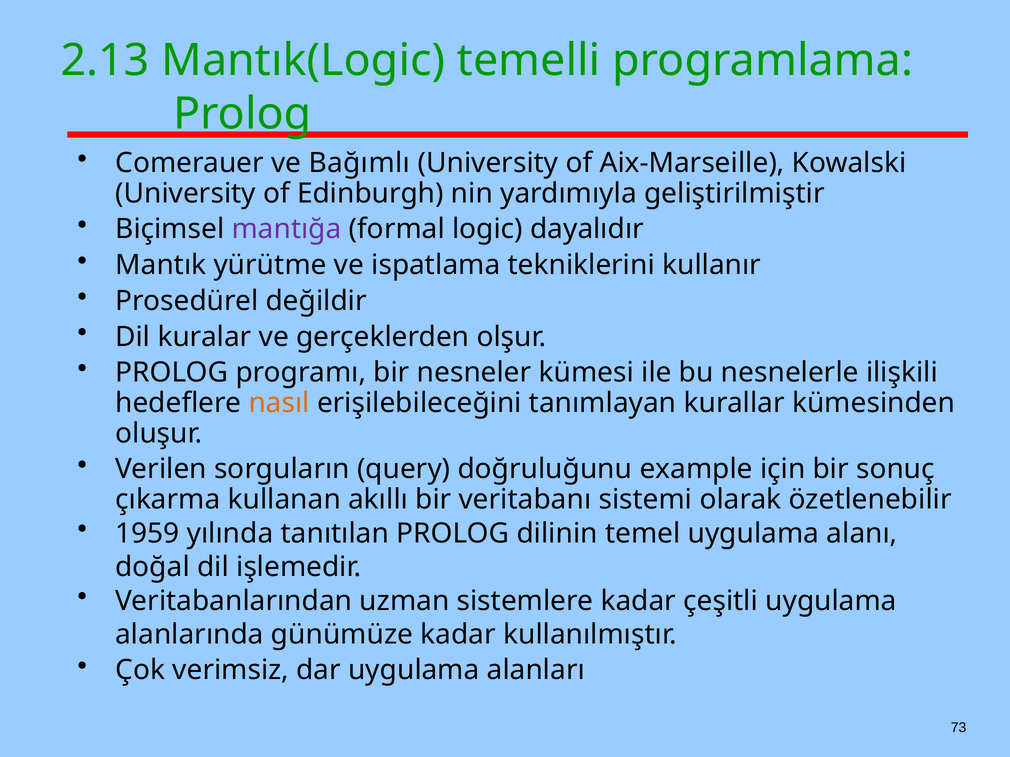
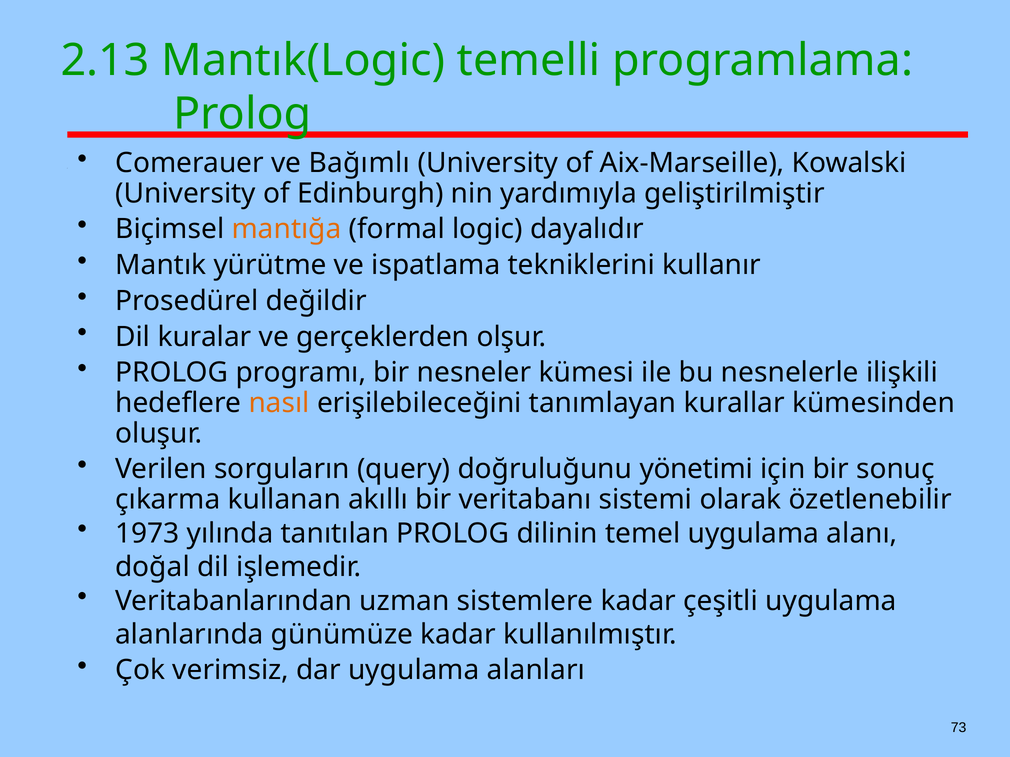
mantığa colour: purple -> orange
example: example -> yönetimi
1959: 1959 -> 1973
